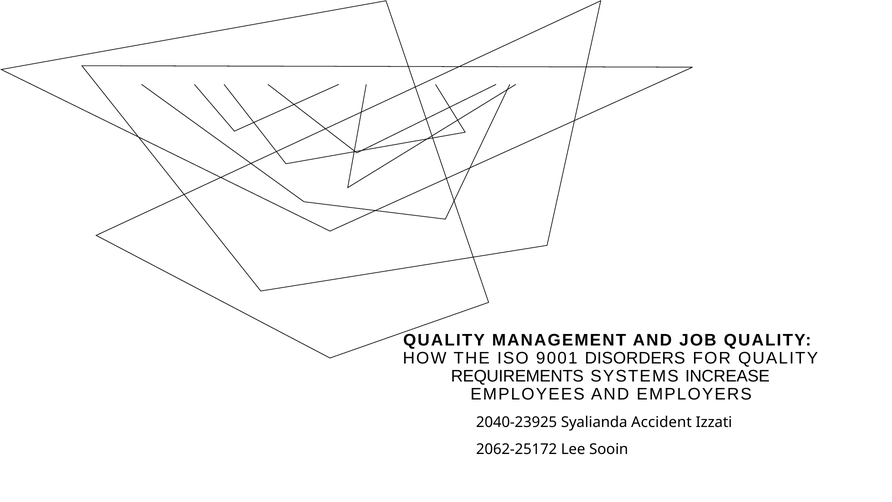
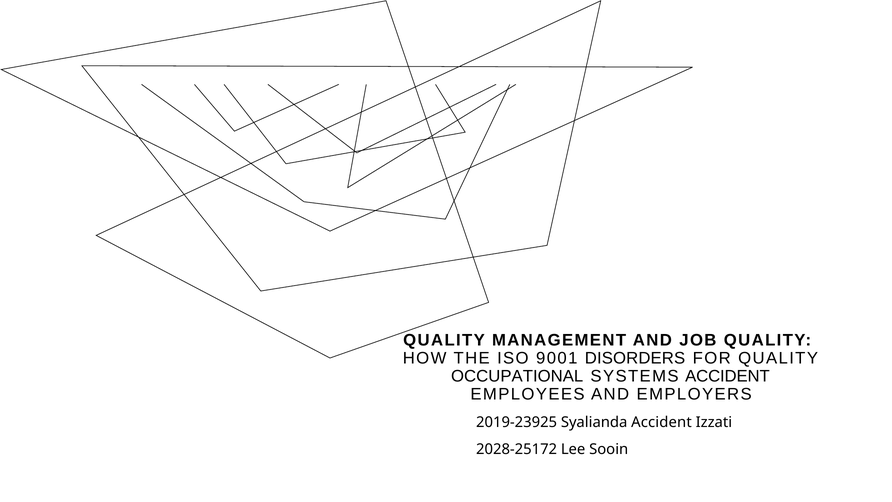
REQUIREMENTS: REQUIREMENTS -> OCCUPATIONAL
SYSTEMS INCREASE: INCREASE -> ACCIDENT
2040-23925: 2040-23925 -> 2019-23925
2062-25172: 2062-25172 -> 2028-25172
